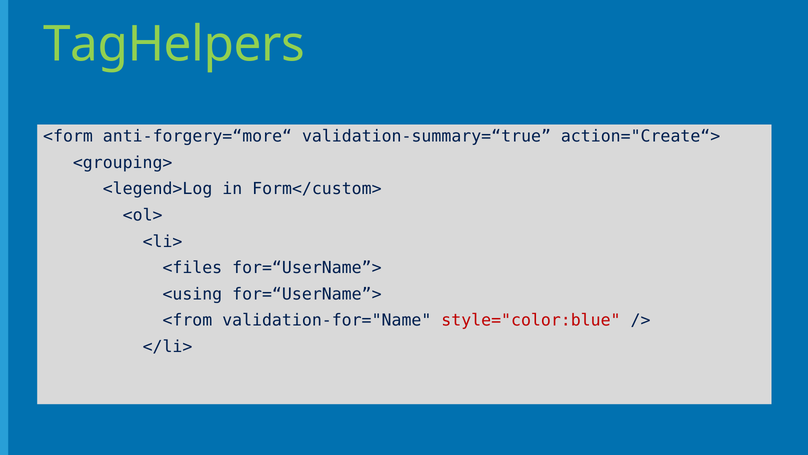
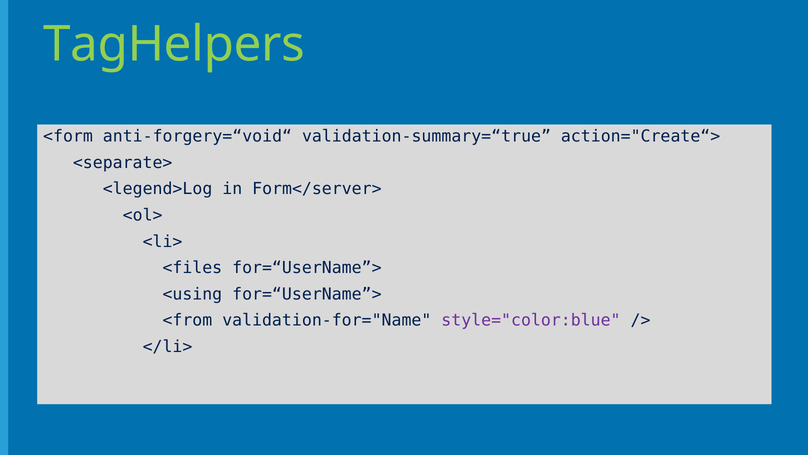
anti-forgery=“more“: anti-forgery=“more“ -> anti-forgery=“void“
<grouping>: <grouping> -> <separate>
Form</custom>: Form</custom> -> Form</server>
style="color:blue colour: red -> purple
